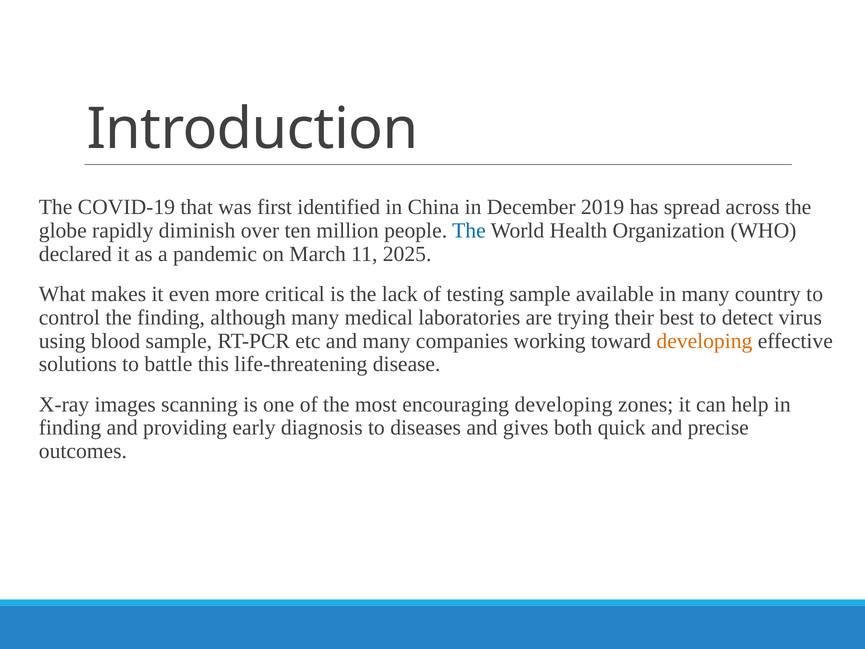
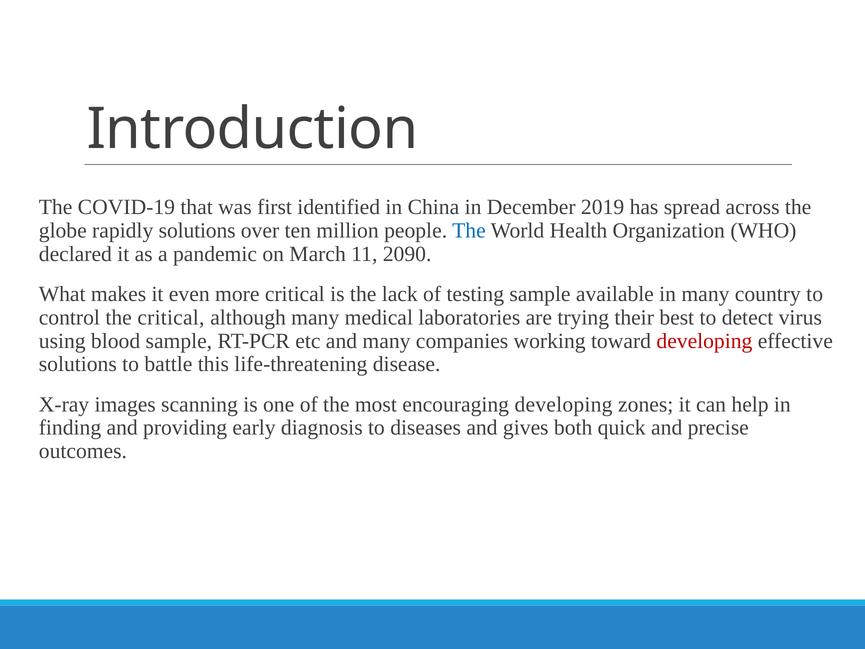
rapidly diminish: diminish -> solutions
2025: 2025 -> 2090
the finding: finding -> critical
developing at (704, 341) colour: orange -> red
